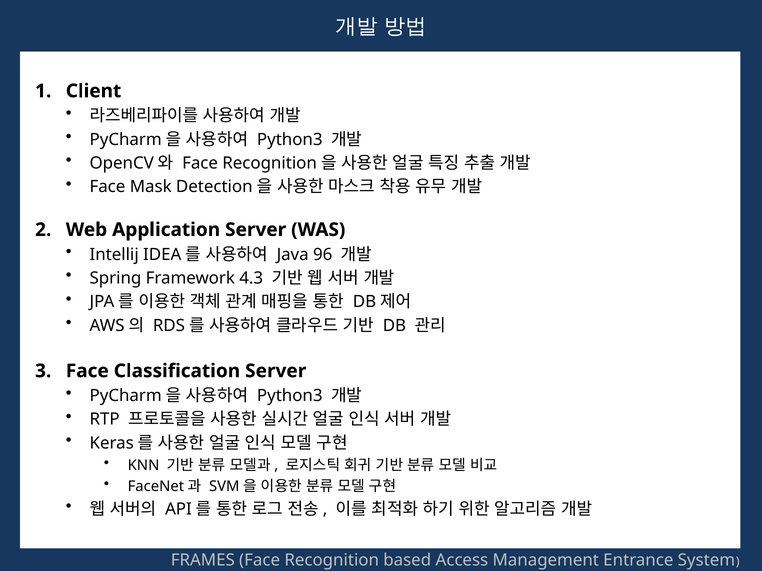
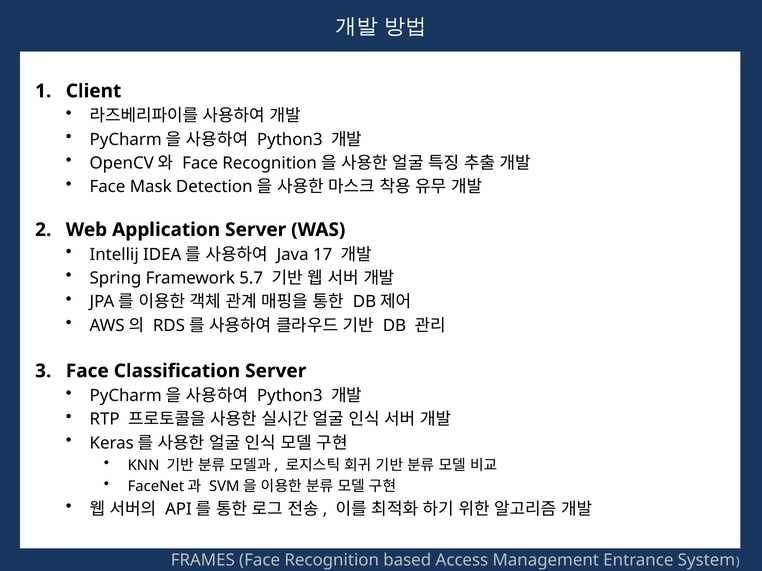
96: 96 -> 17
4.3: 4.3 -> 5.7
